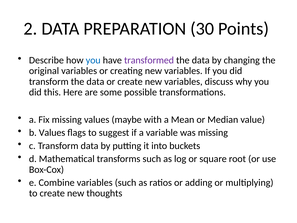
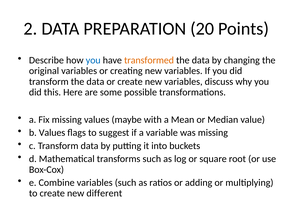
30: 30 -> 20
transformed colour: purple -> orange
thoughts: thoughts -> different
